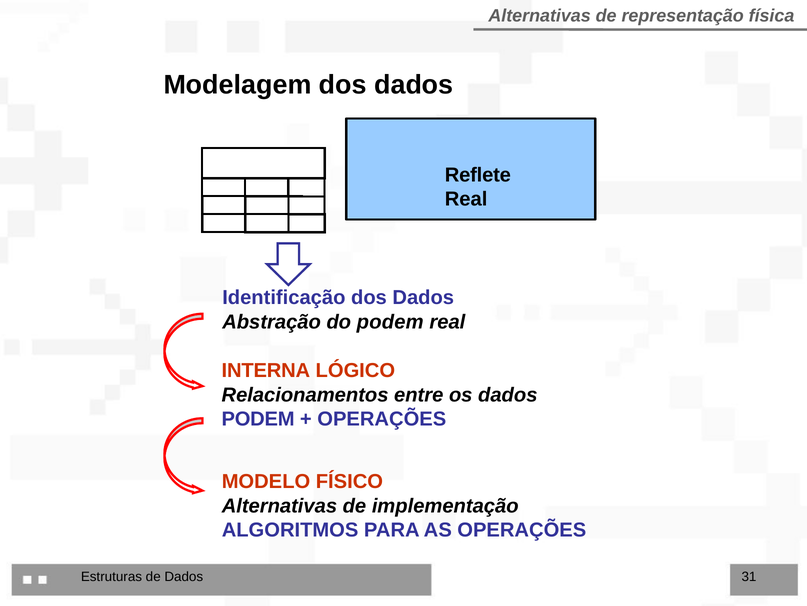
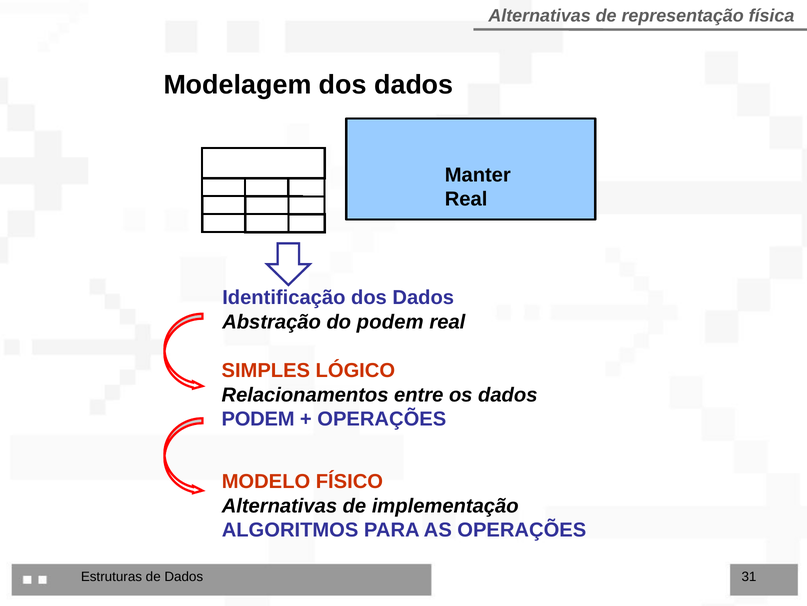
Reflete: Reflete -> Manter
INTERNA: INTERNA -> SIMPLES
